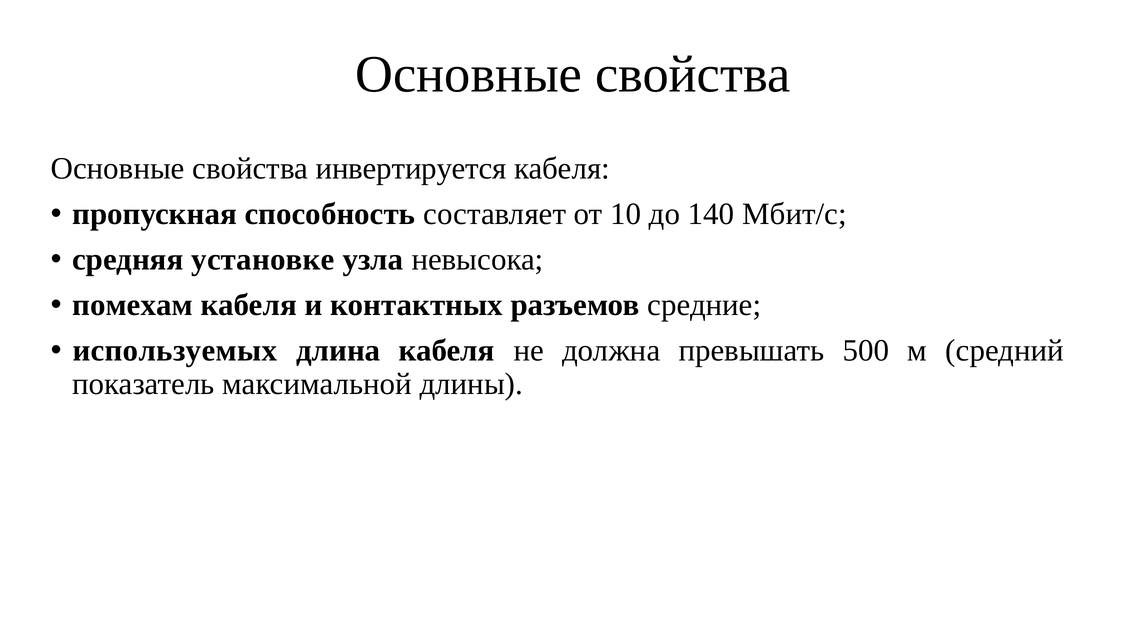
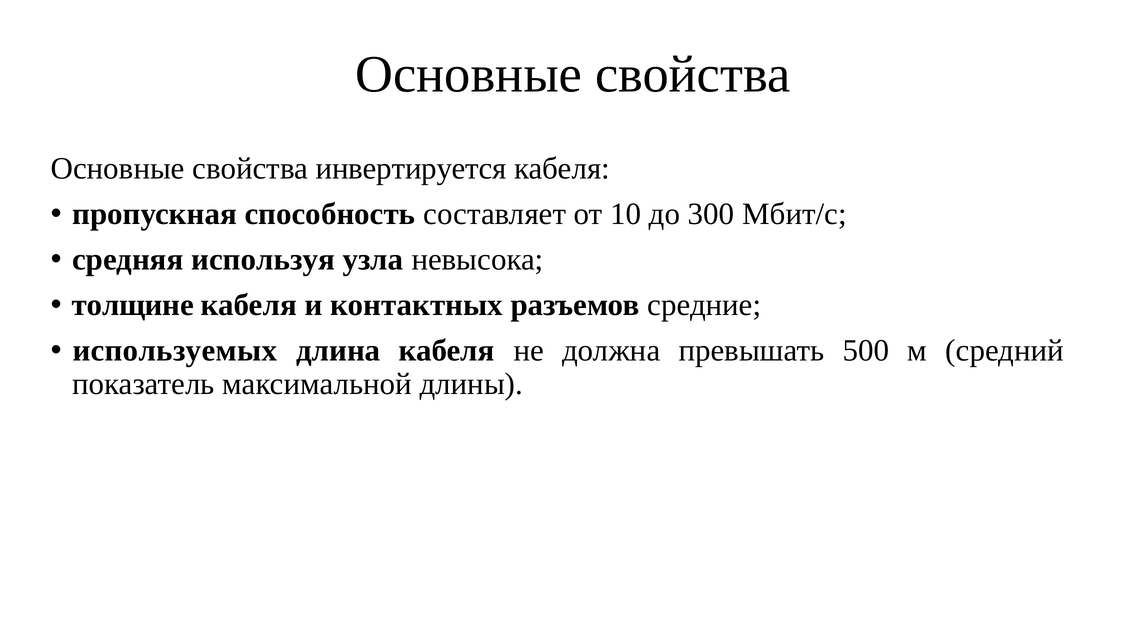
140: 140 -> 300
установке: установке -> используя
помехам: помехам -> толщине
